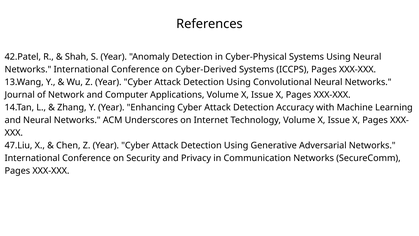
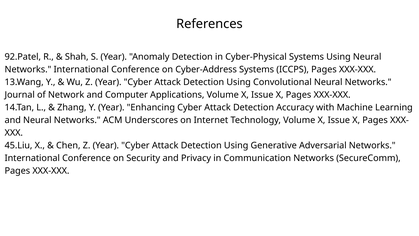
42.Patel: 42.Patel -> 92.Patel
Cyber-Derived: Cyber-Derived -> Cyber-Address
47.Liu: 47.Liu -> 45.Liu
